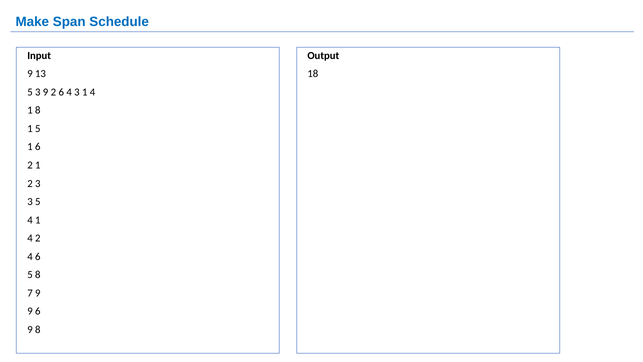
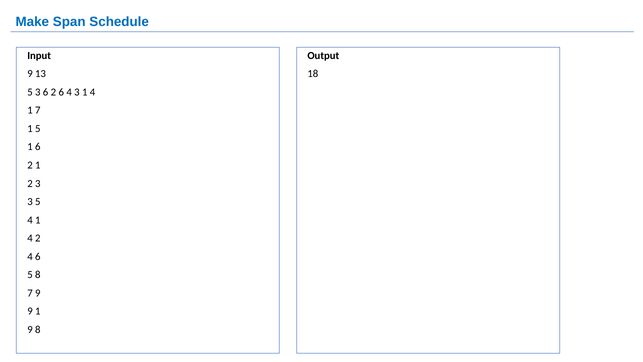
3 9: 9 -> 6
1 8: 8 -> 7
9 6: 6 -> 1
